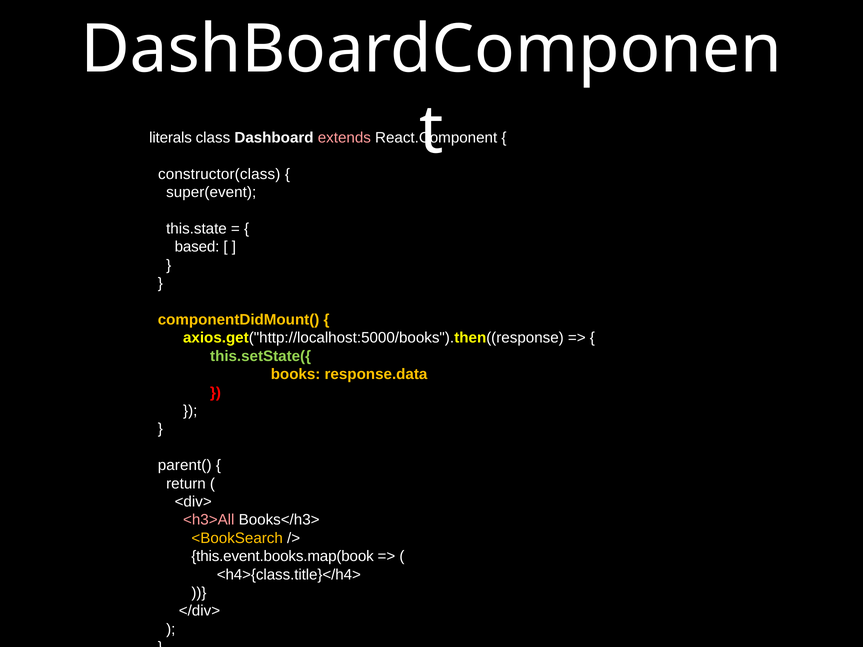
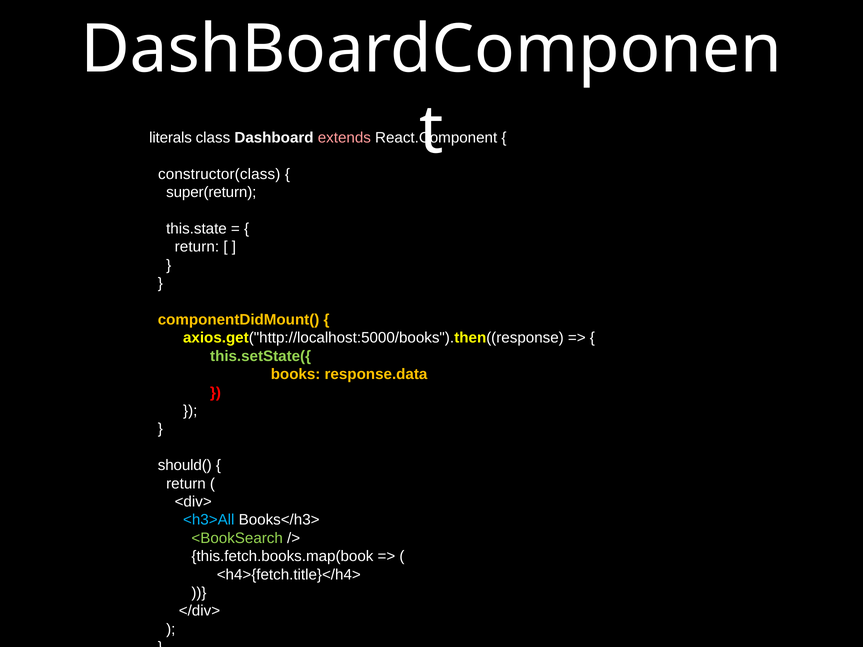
super(event: super(event -> super(return
based at (197, 247): based -> return
parent(: parent( -> should(
<h3>All colour: pink -> light blue
<BookSearch colour: yellow -> light green
this.event.books.map(book: this.event.books.map(book -> this.fetch.books.map(book
<h4>{class.title}</h4>: <h4>{class.title}</h4> -> <h4>{fetch.title}</h4>
